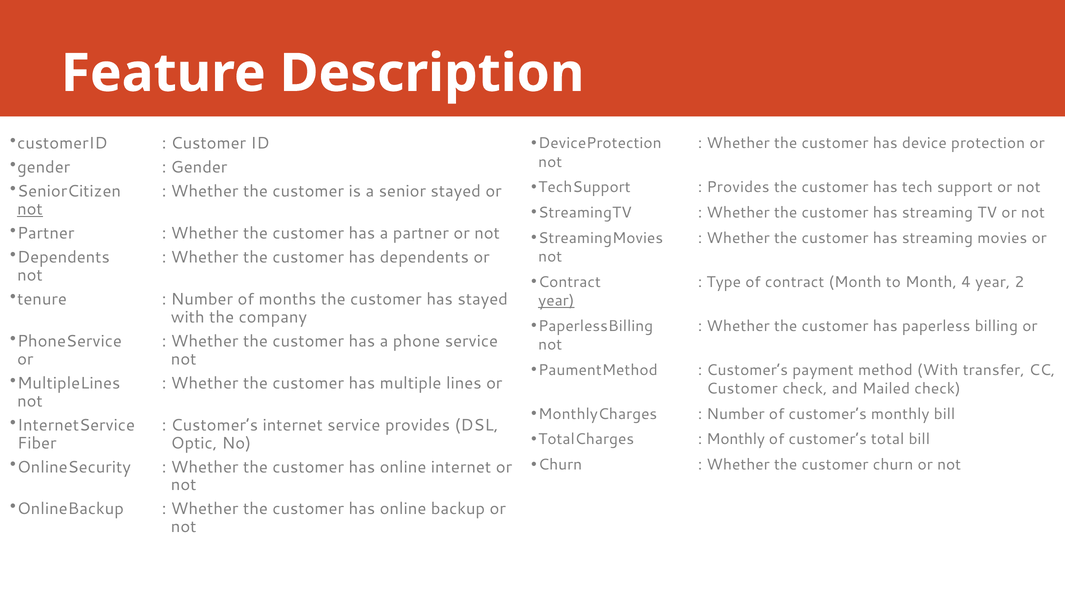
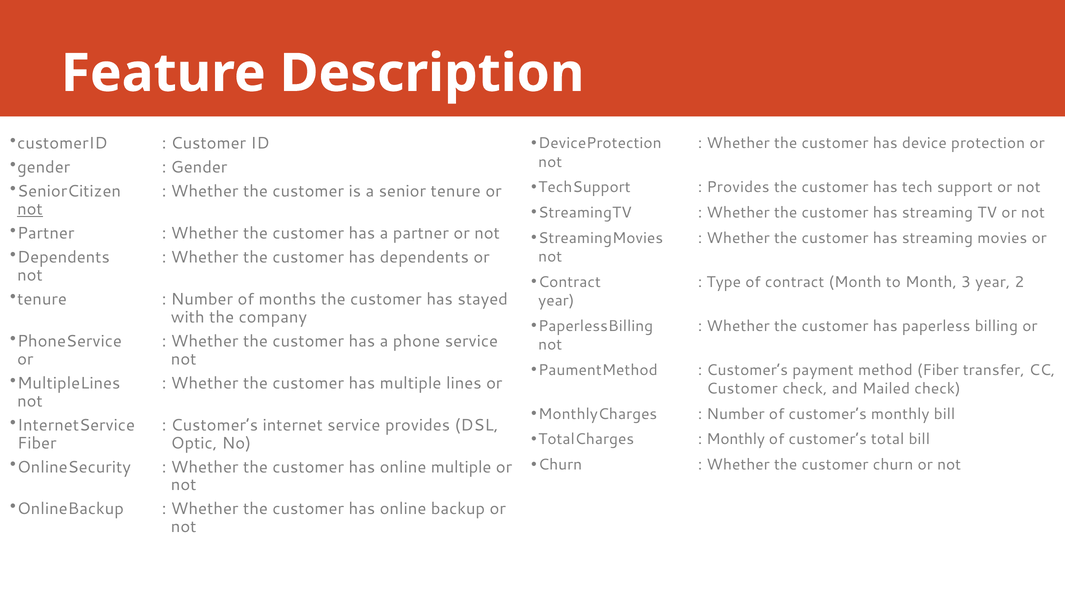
senior stayed: stayed -> tenure
4: 4 -> 3
year at (556, 301) underline: present -> none
method With: With -> Fiber
online internet: internet -> multiple
